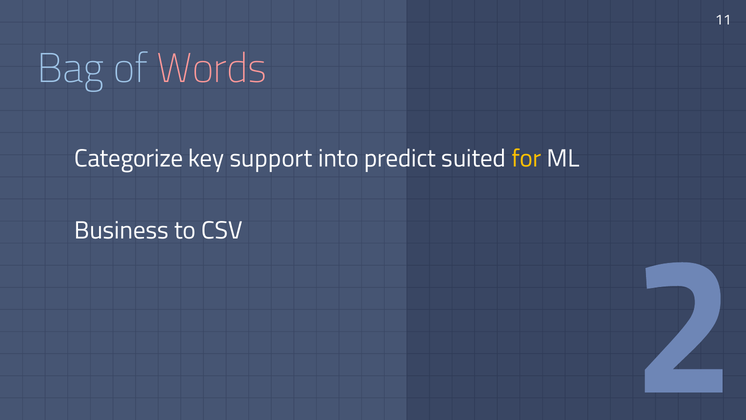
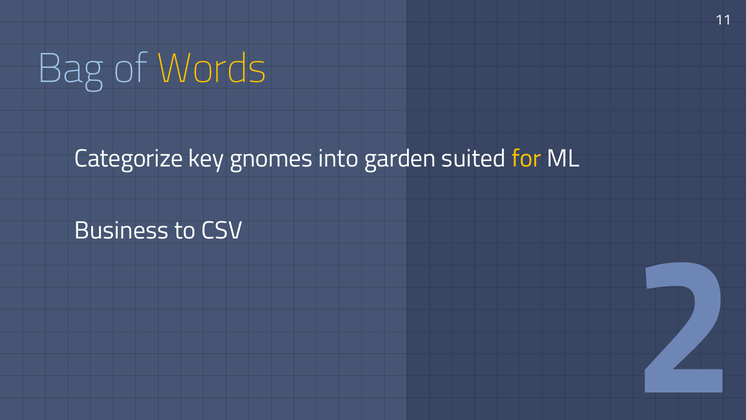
Words colour: pink -> yellow
support: support -> gnomes
predict: predict -> garden
